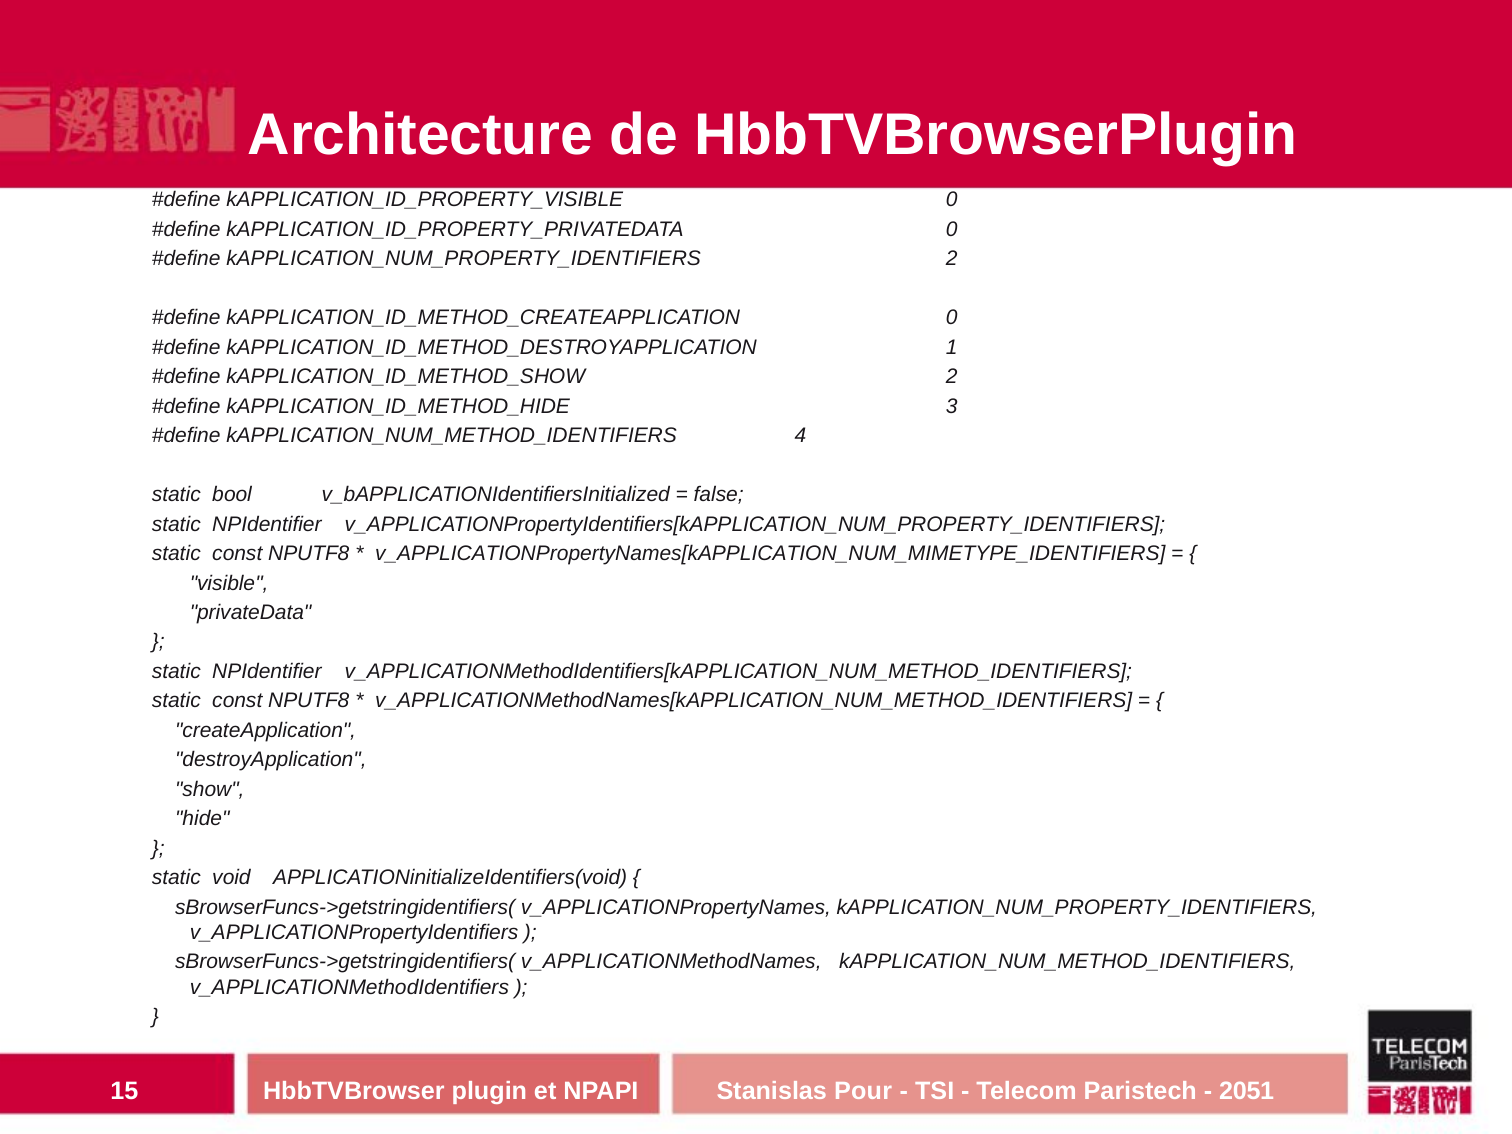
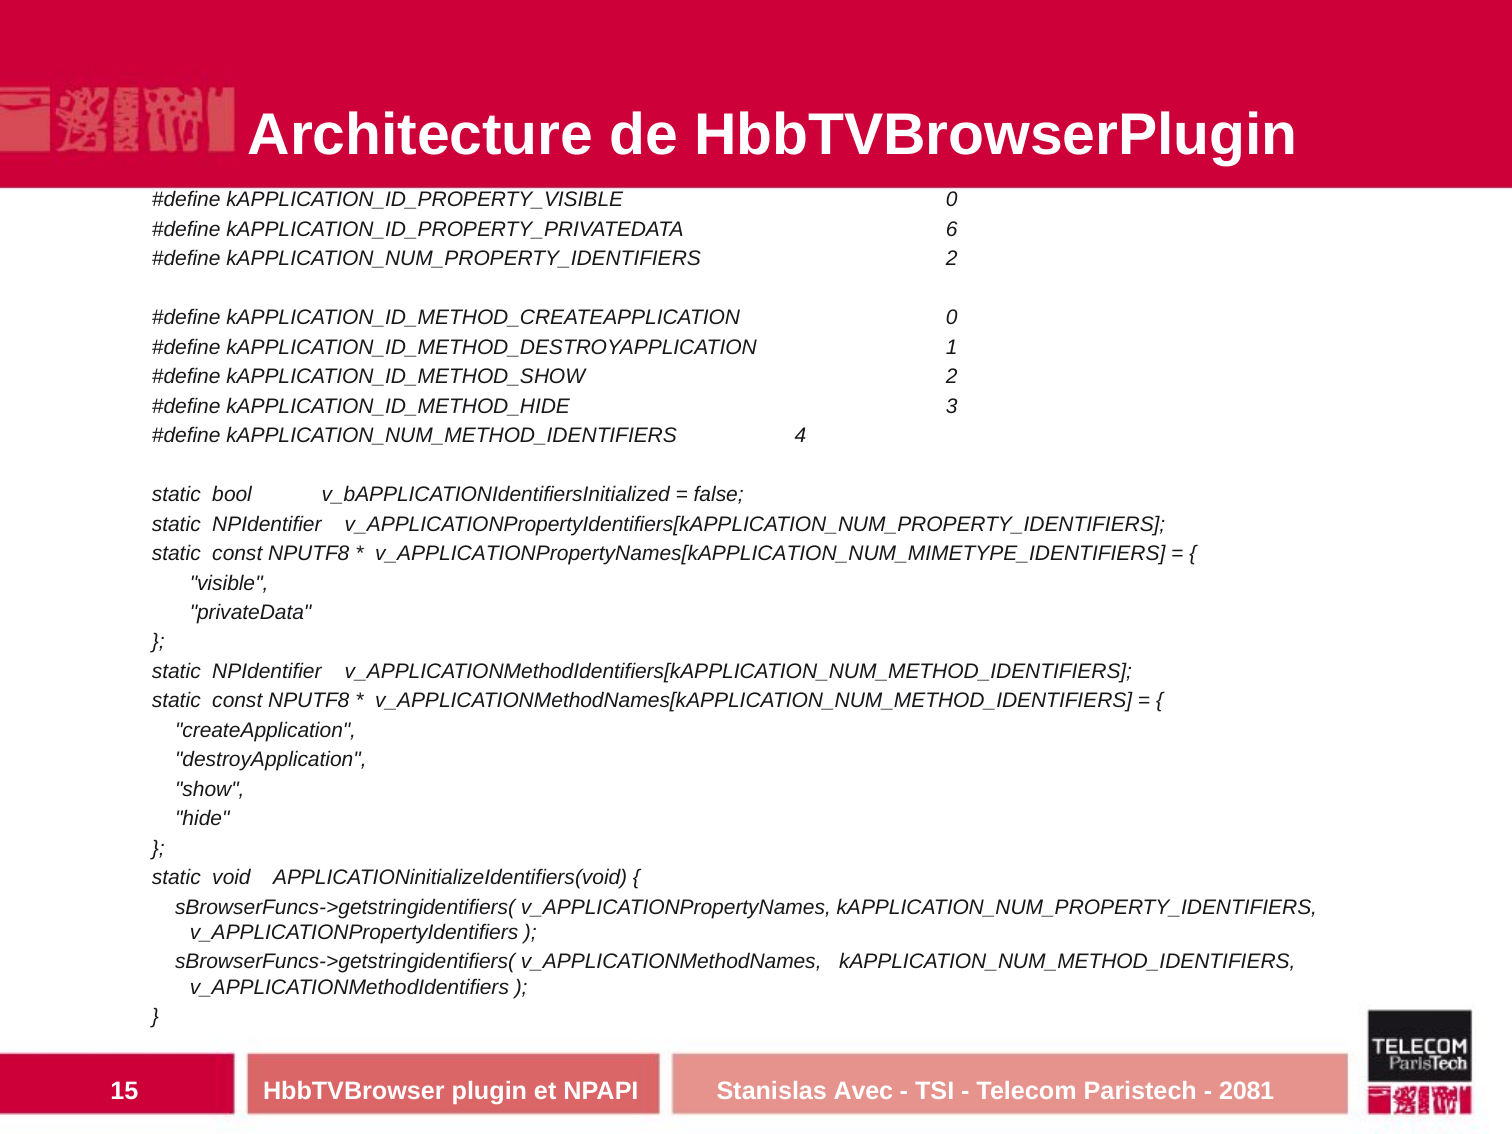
kAPPLICATION_ID_PROPERTY_PRIVATEDATA 0: 0 -> 6
Pour: Pour -> Avec
2051: 2051 -> 2081
